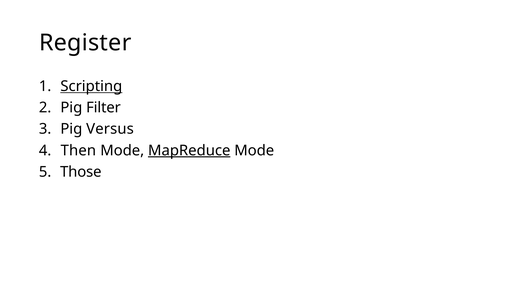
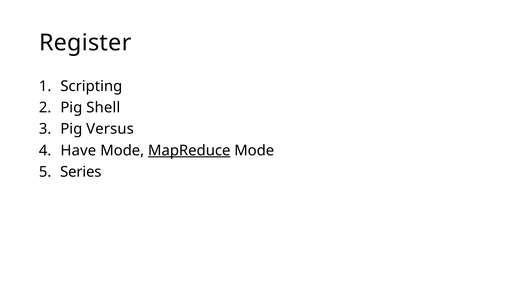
Scripting underline: present -> none
Filter: Filter -> Shell
Then: Then -> Have
Those: Those -> Series
